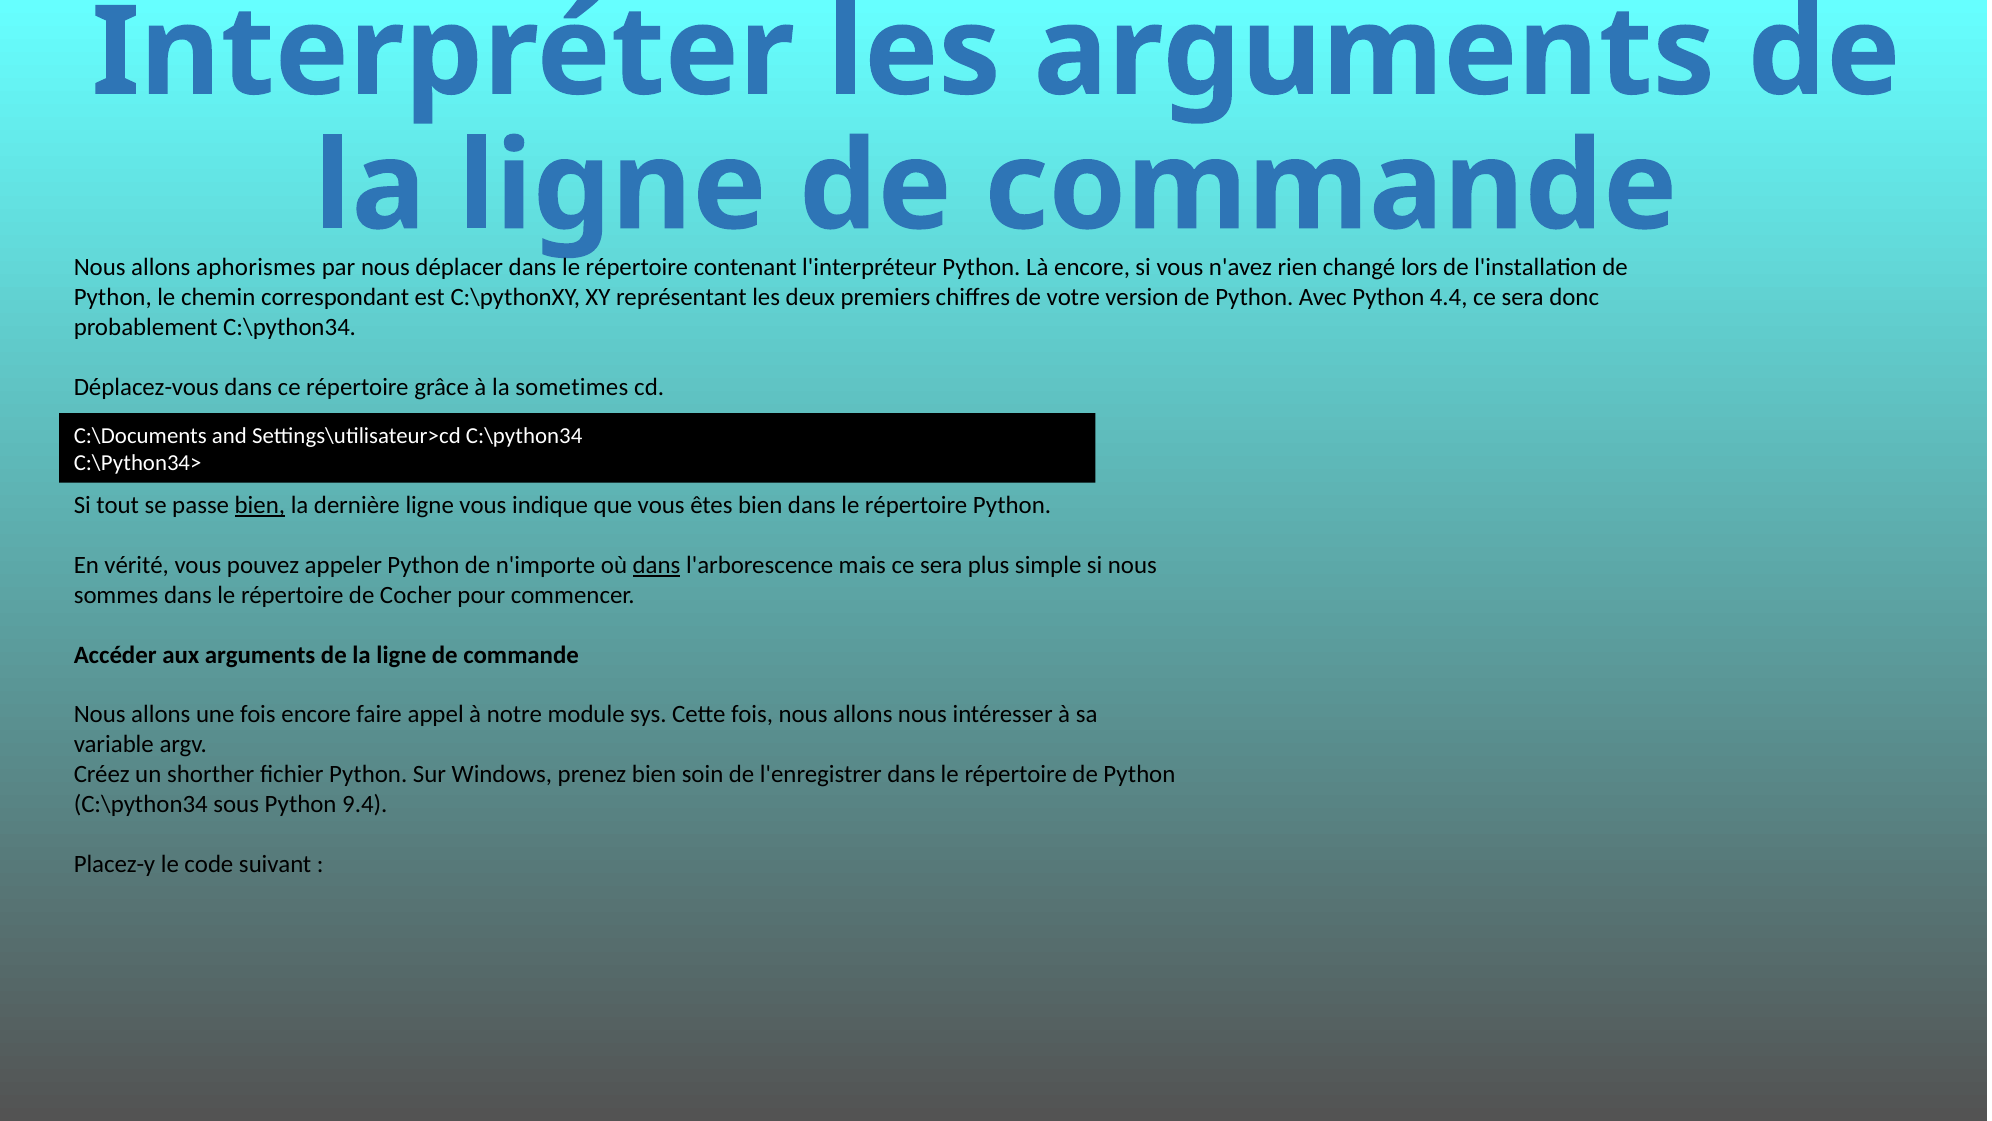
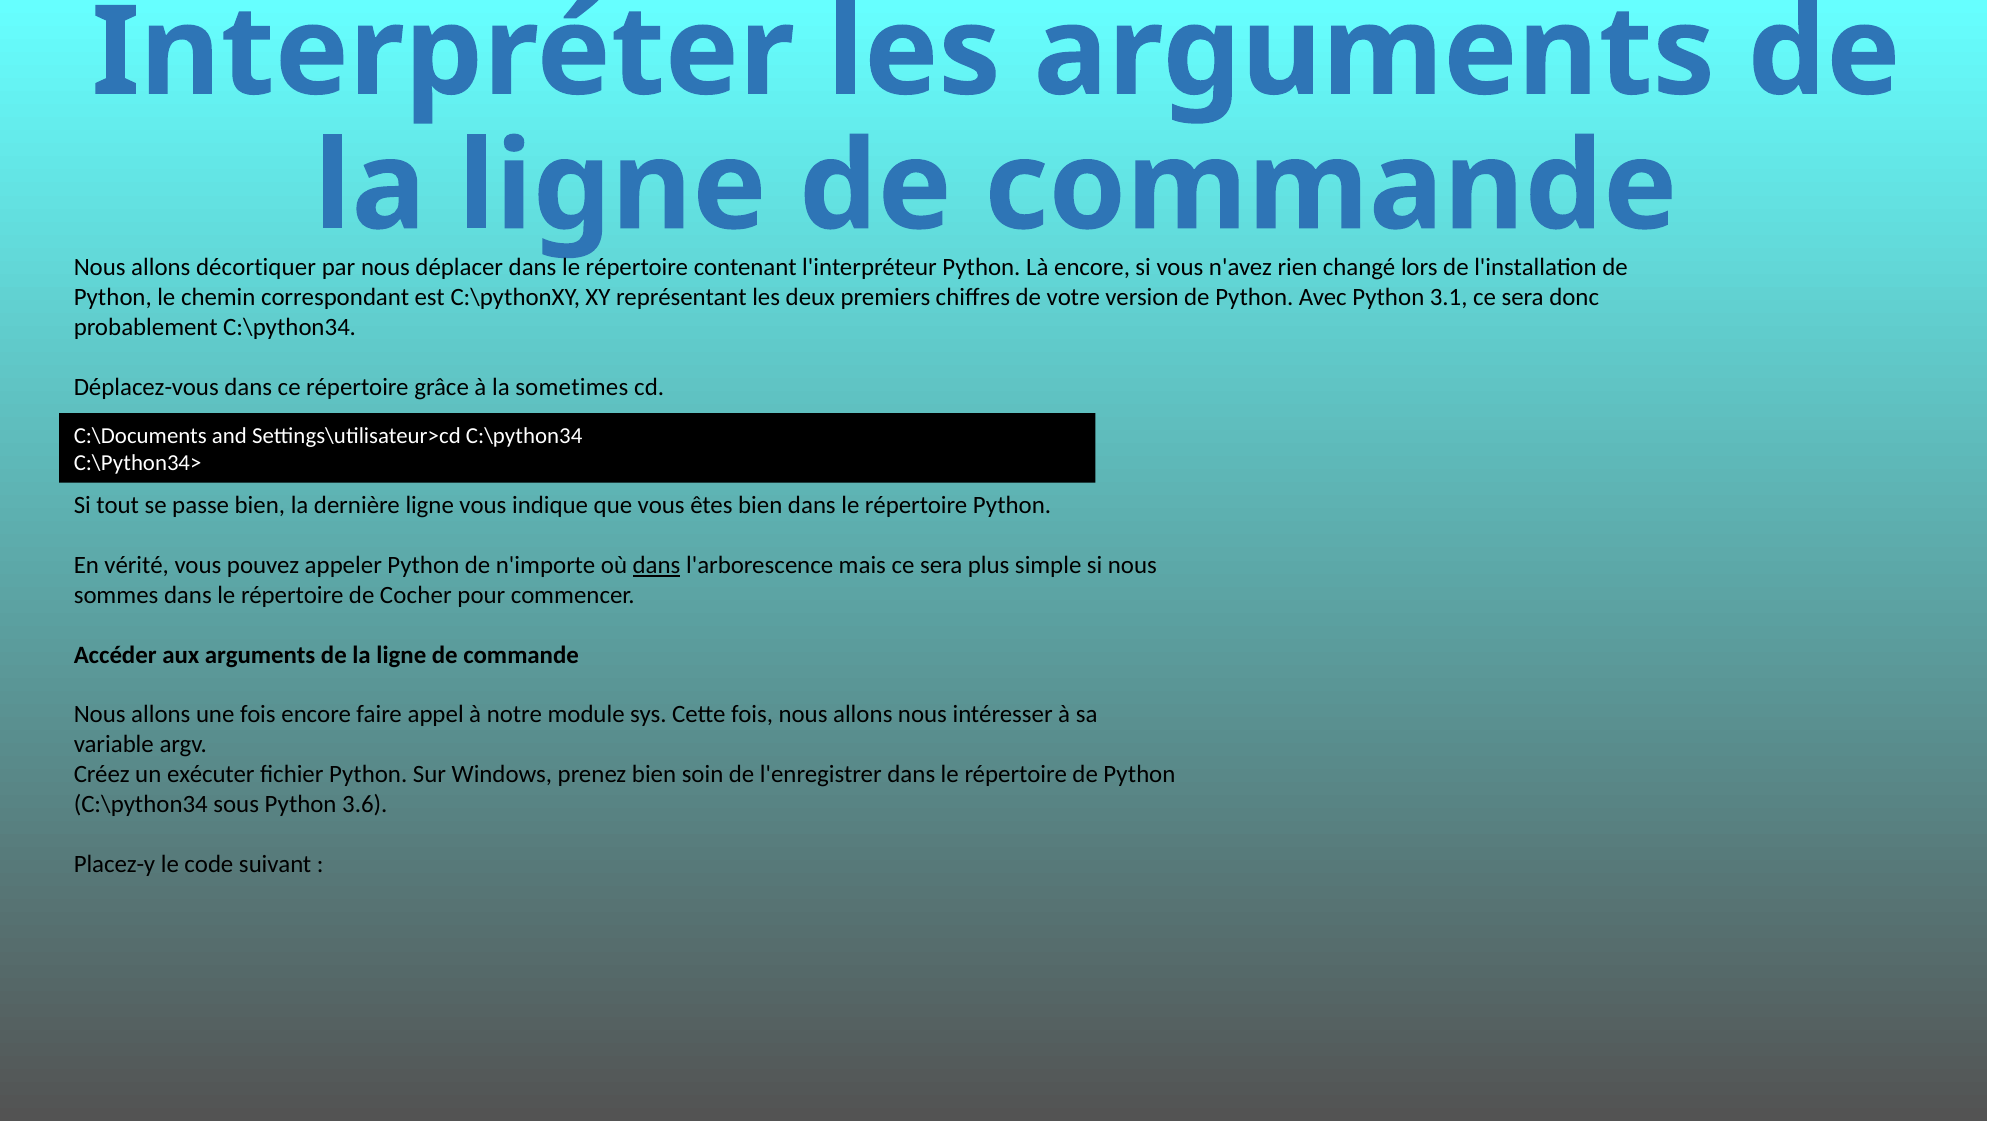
aphorismes: aphorismes -> décortiquer
4.4: 4.4 -> 3.1
bien at (260, 505) underline: present -> none
shorther: shorther -> exécuter
9.4: 9.4 -> 3.6
